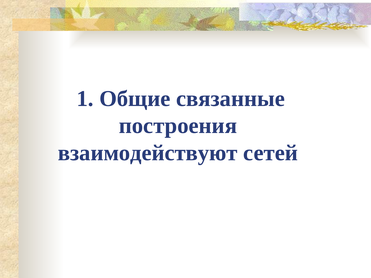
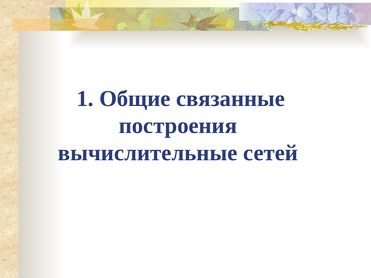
взаимодействуют: взаимодействуют -> вычислительные
